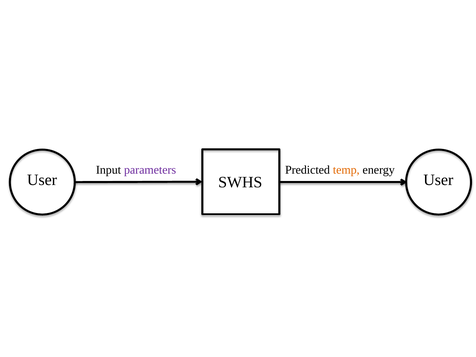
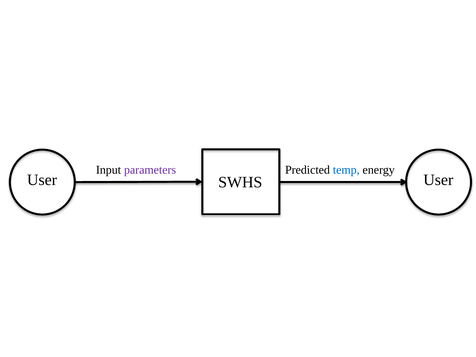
temp colour: orange -> blue
